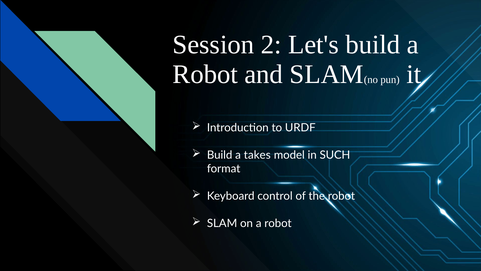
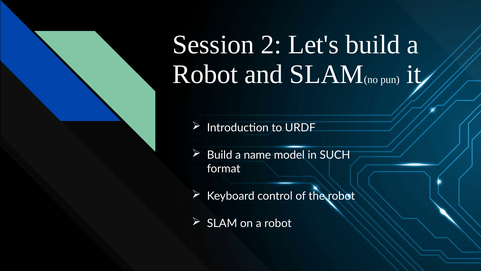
takes: takes -> name
